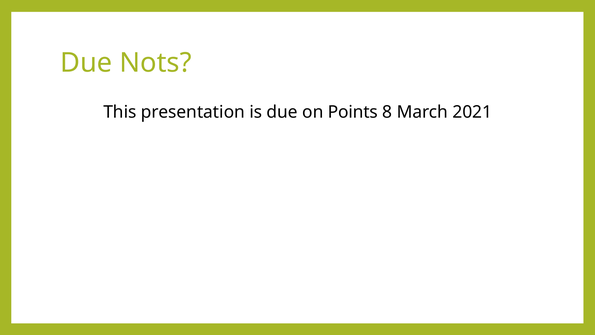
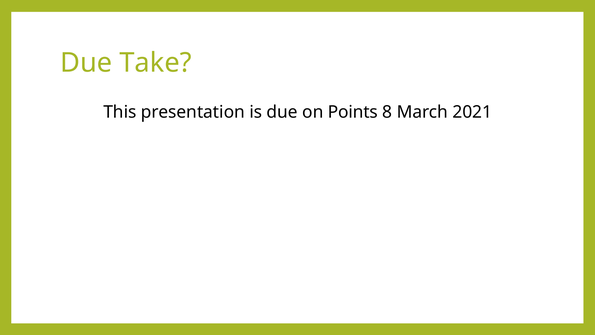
Nots: Nots -> Take
